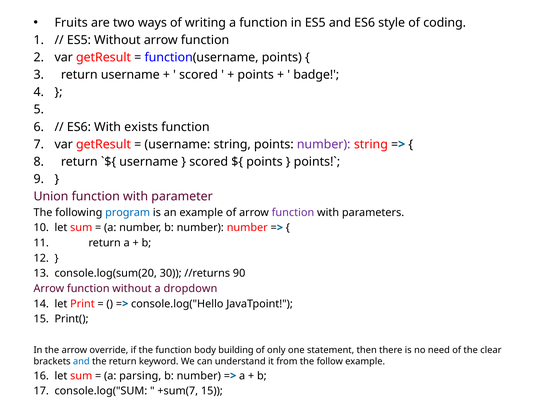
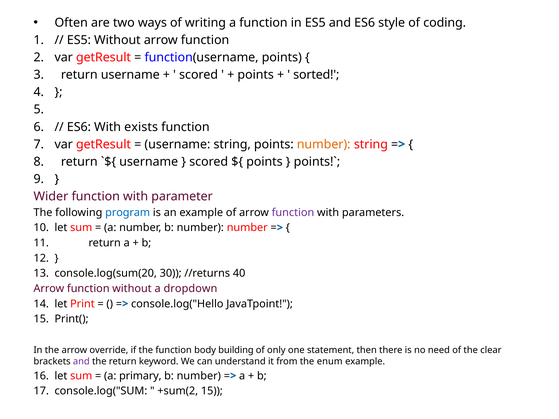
Fruits: Fruits -> Often
badge: badge -> sorted
number at (324, 144) colour: purple -> orange
Union: Union -> Wider
90: 90 -> 40
and at (81, 362) colour: blue -> purple
follow: follow -> enum
parsing: parsing -> primary
+sum(7: +sum(7 -> +sum(2
